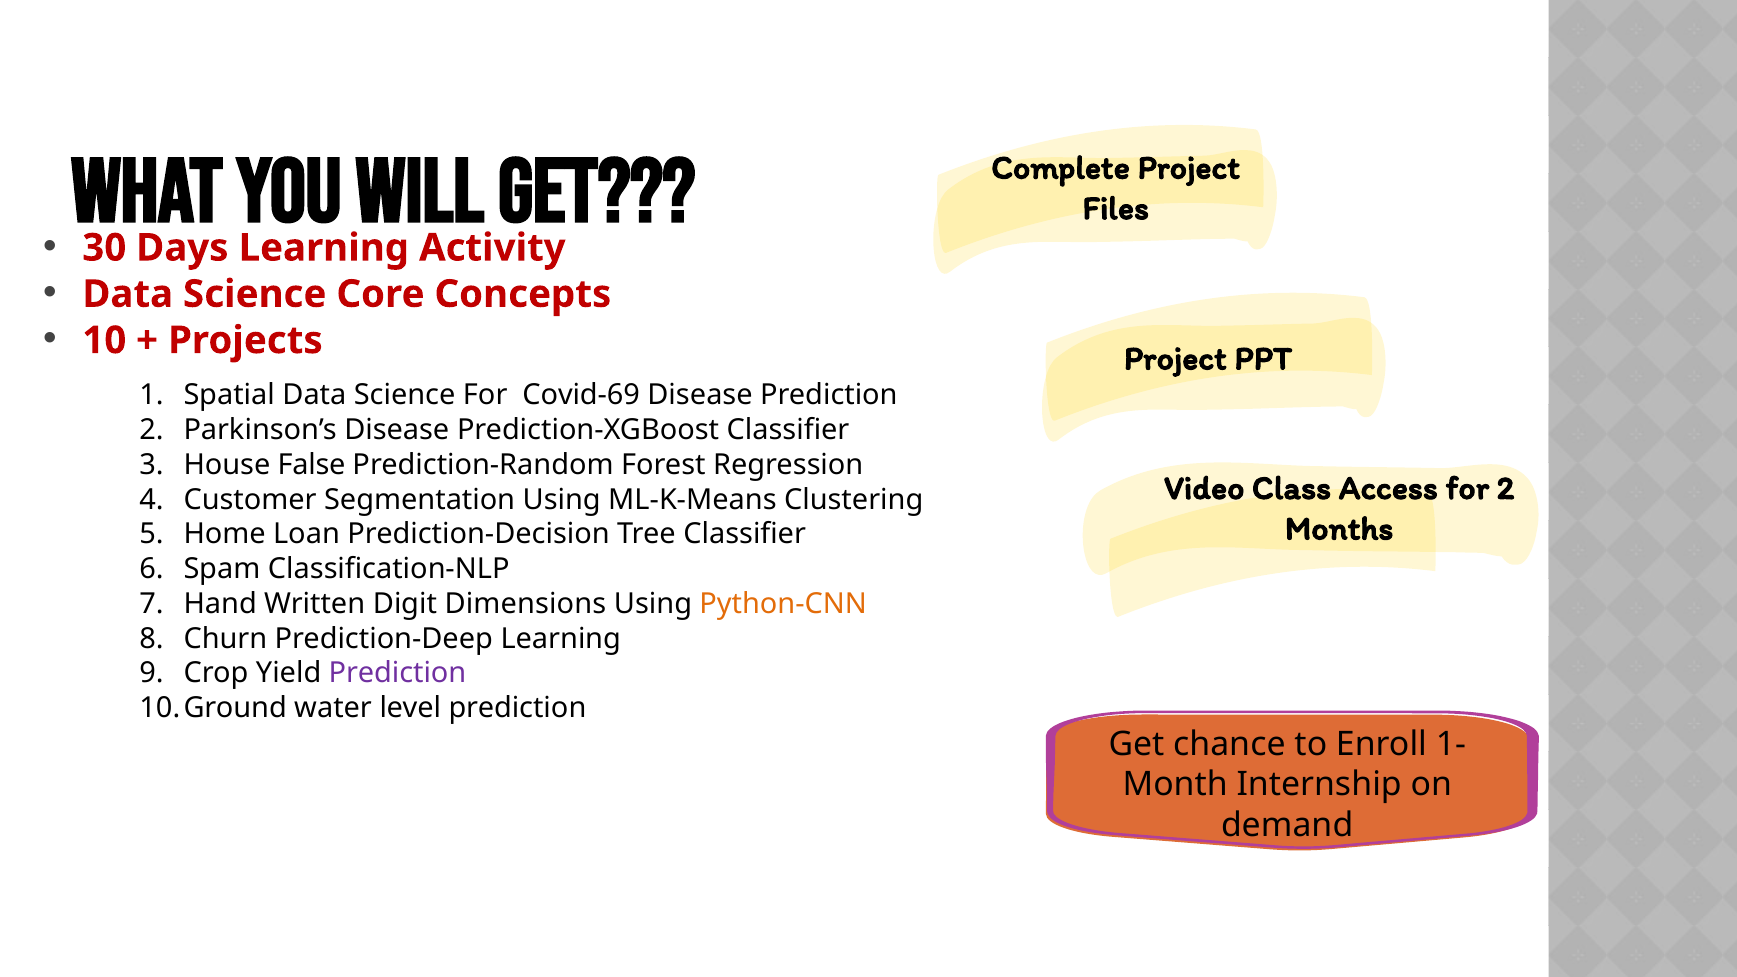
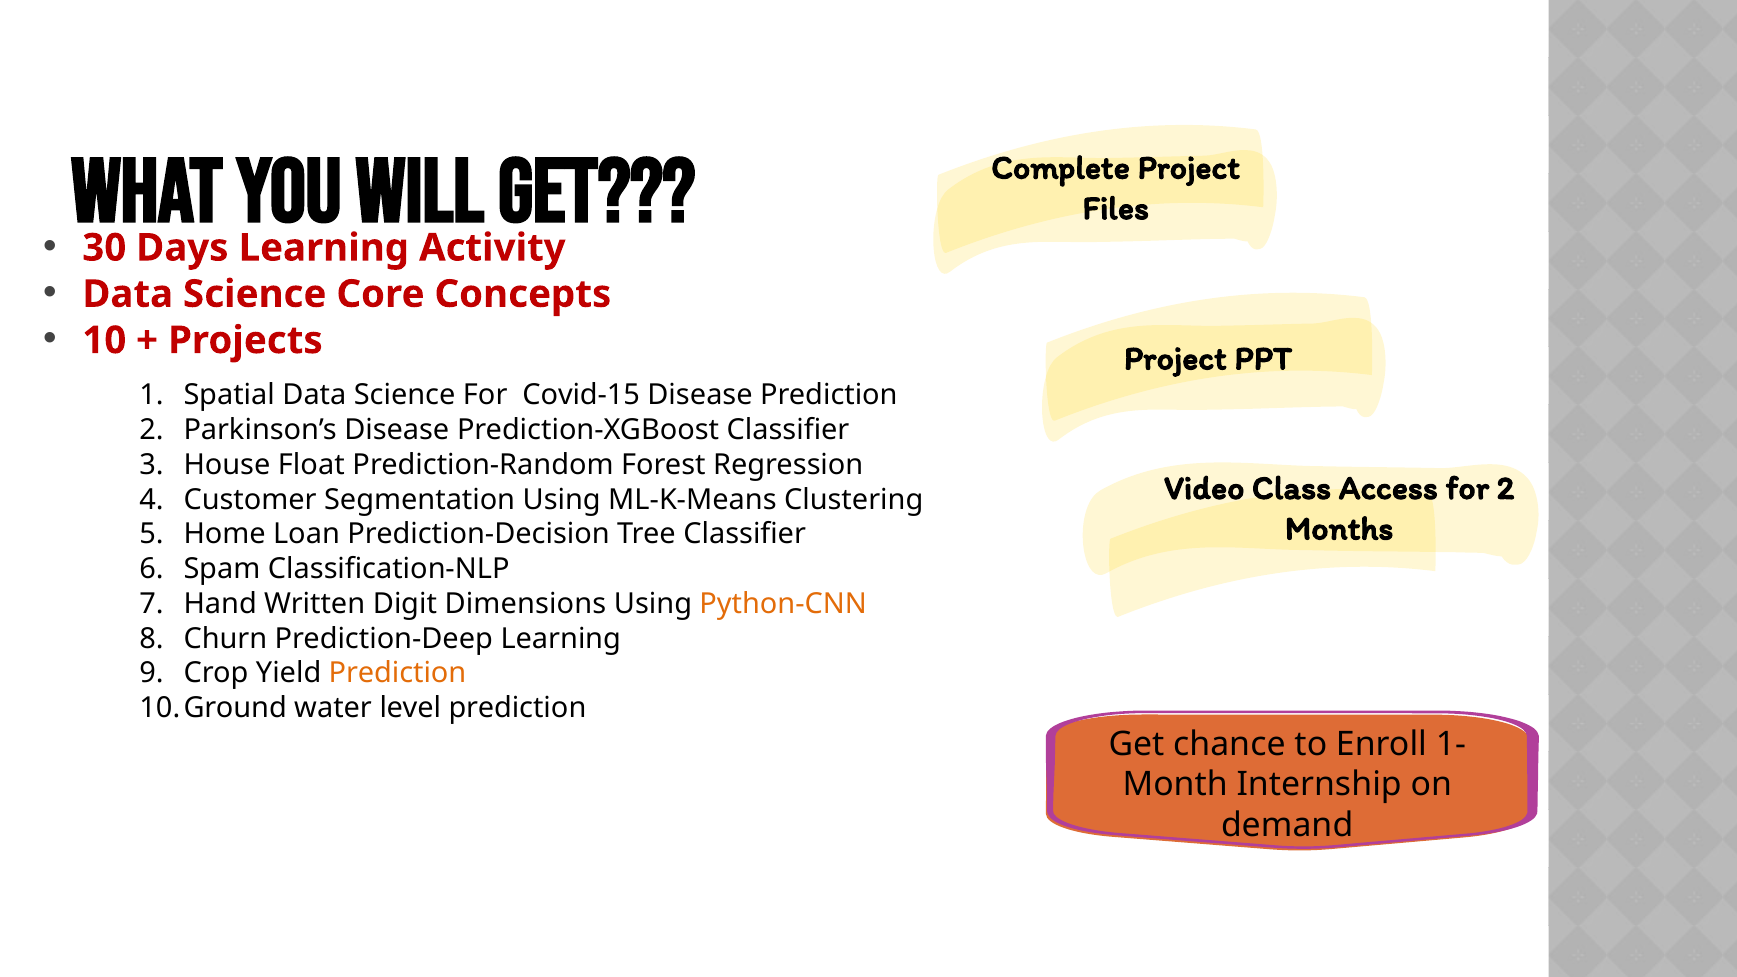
Covid-69: Covid-69 -> Covid-15
False: False -> Float
Prediction at (397, 673) colour: purple -> orange
